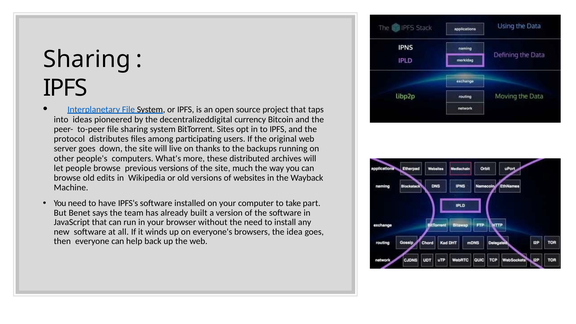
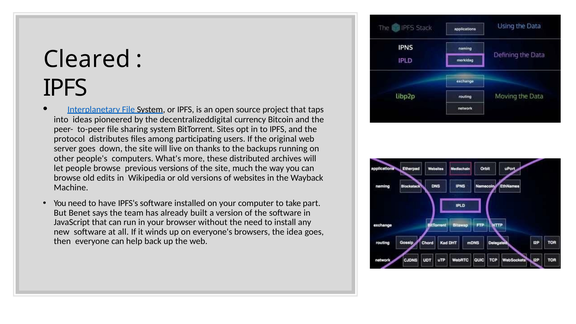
Sharing at (87, 59): Sharing -> Cleared
